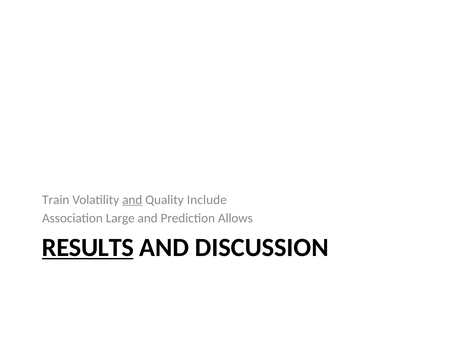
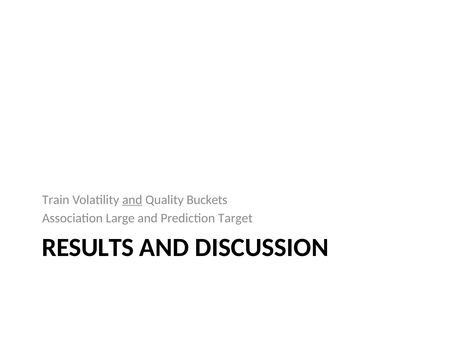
Include: Include -> Buckets
Allows: Allows -> Target
RESULTS underline: present -> none
